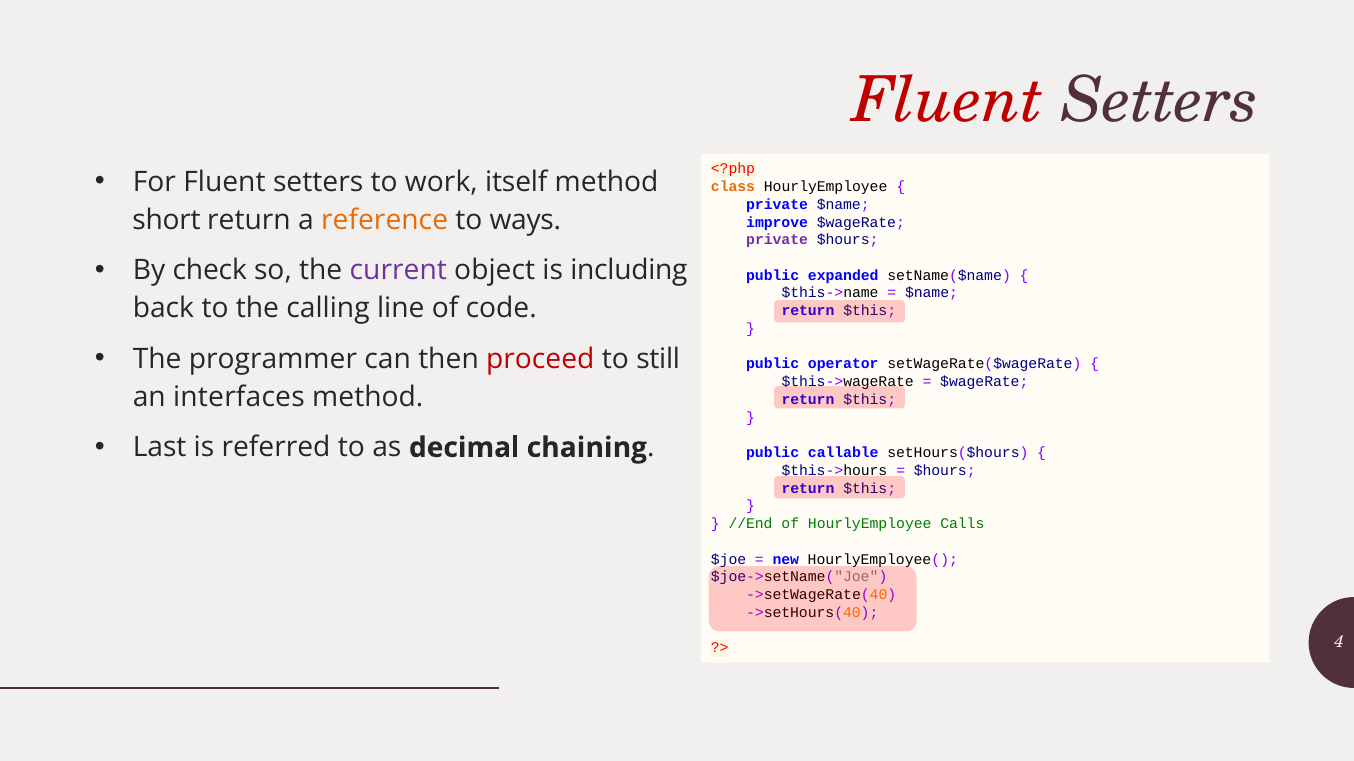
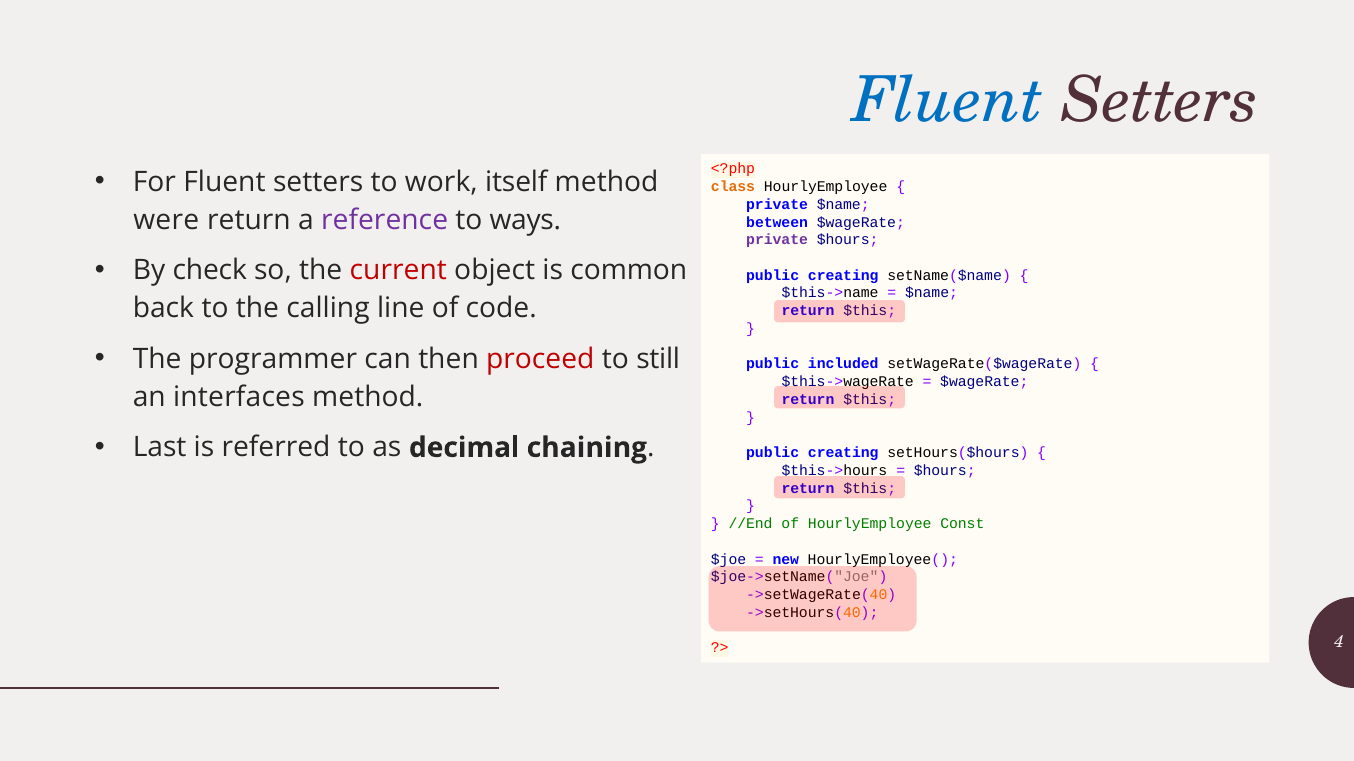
Fluent at (948, 101) colour: red -> blue
short: short -> were
reference colour: orange -> purple
improve: improve -> between
current colour: purple -> red
including: including -> common
expanded at (843, 276): expanded -> creating
operator: operator -> included
callable at (843, 453): callable -> creating
Calls: Calls -> Const
